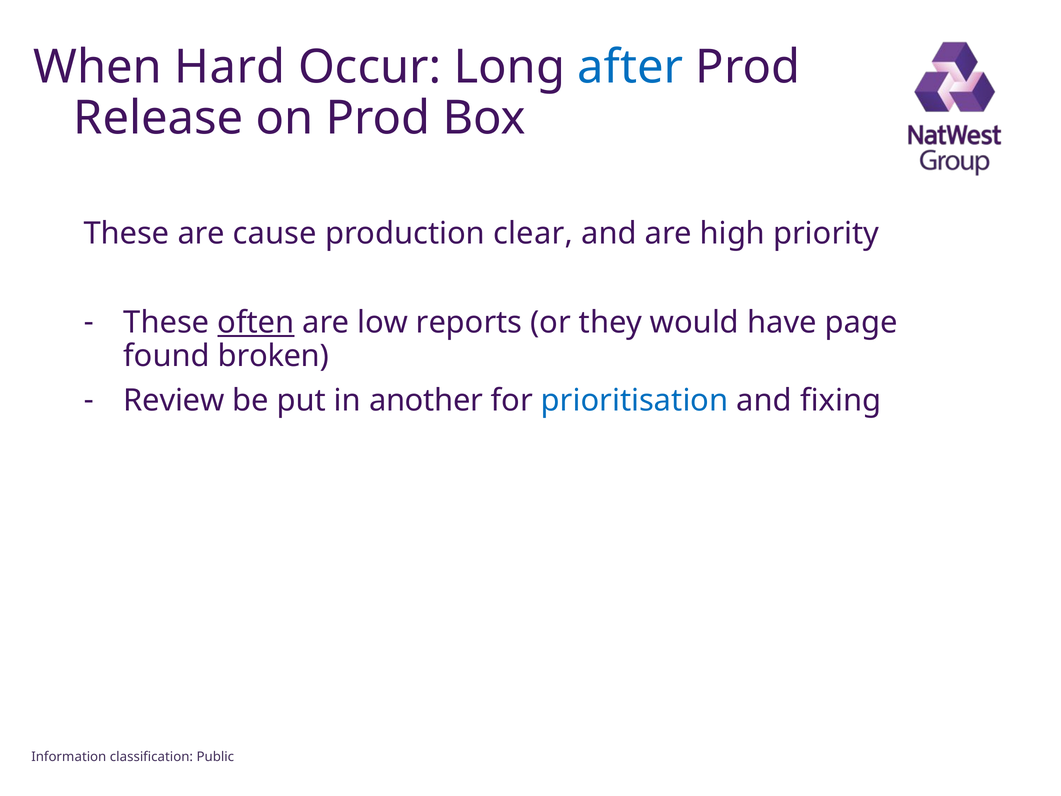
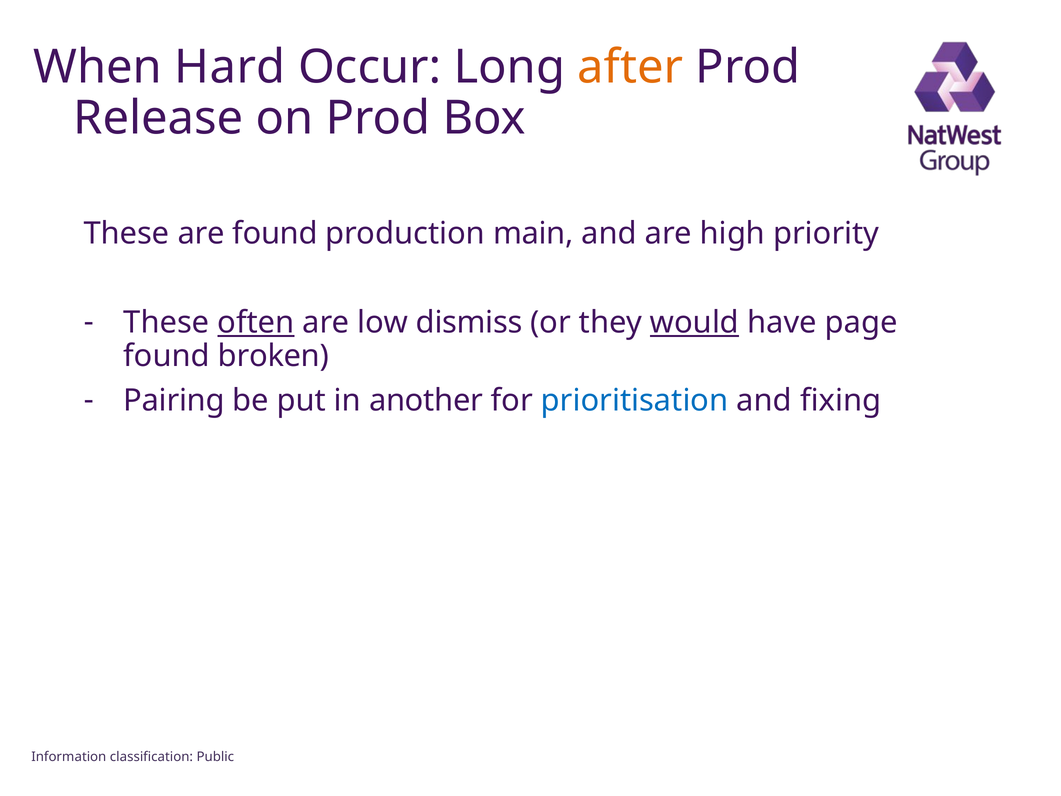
after colour: blue -> orange
are cause: cause -> found
clear: clear -> main
reports: reports -> dismiss
would underline: none -> present
Review: Review -> Pairing
